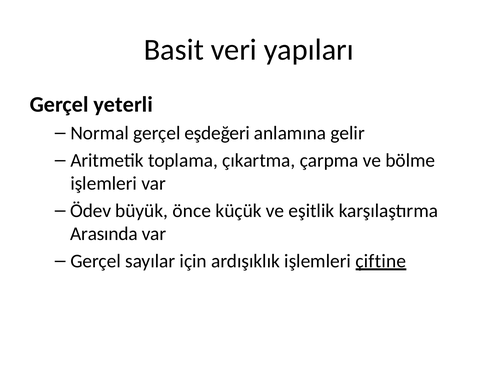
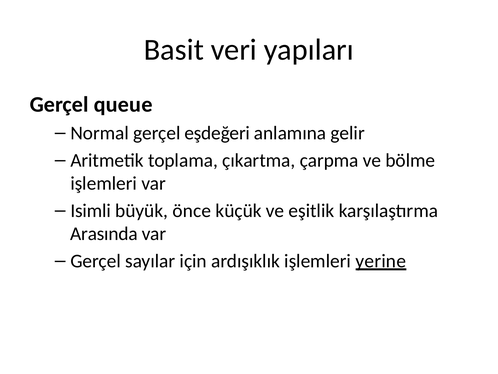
yeterli: yeterli -> queue
Ödev: Ödev -> Isimli
çiftine: çiftine -> yerine
